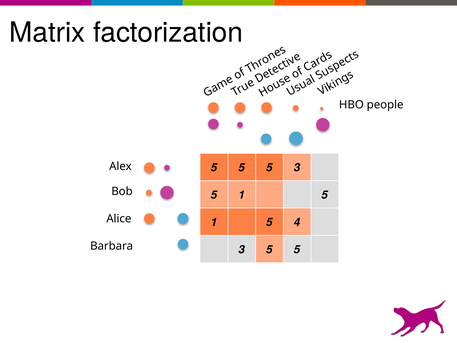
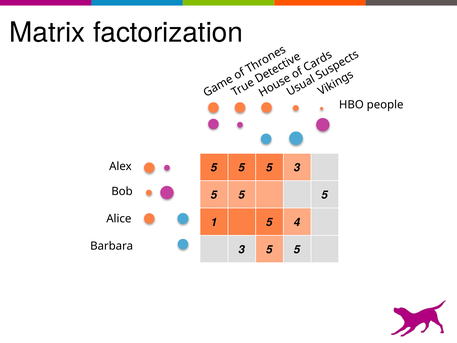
1 at (242, 195): 1 -> 5
